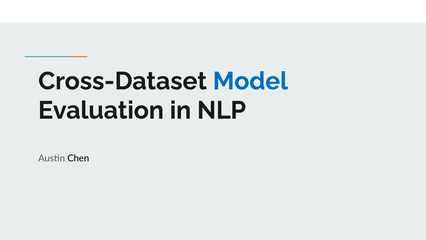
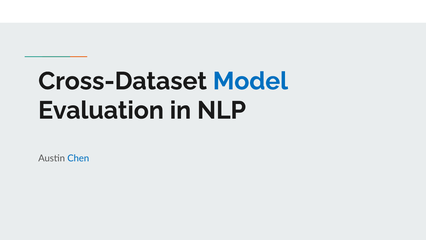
Chen colour: black -> blue
